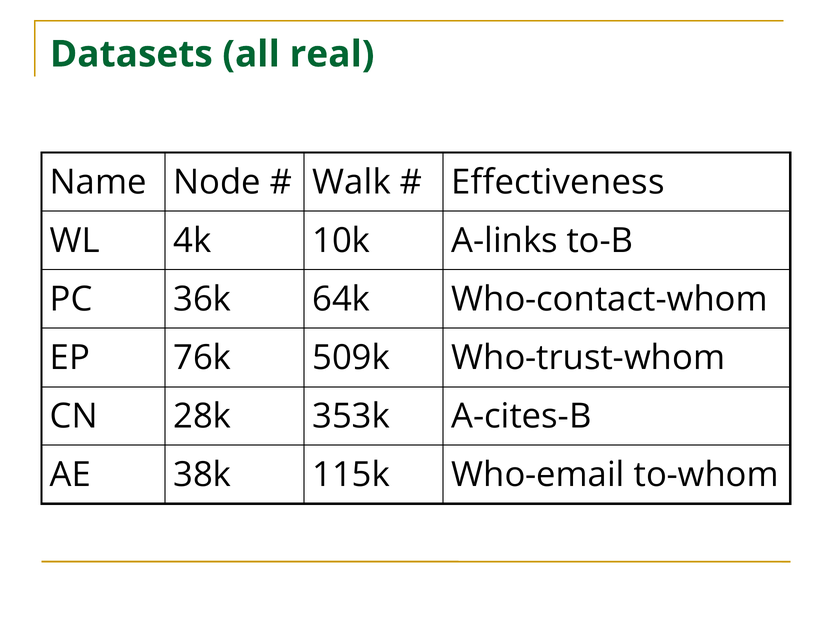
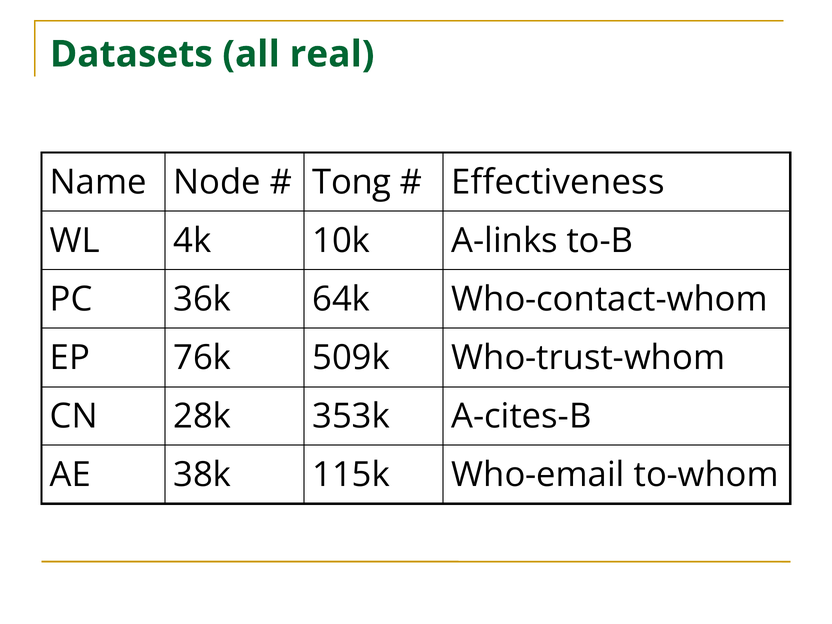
Walk: Walk -> Tong
